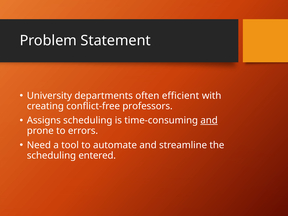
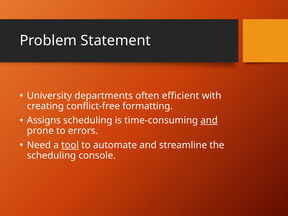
professors: professors -> formatting
tool underline: none -> present
entered: entered -> console
